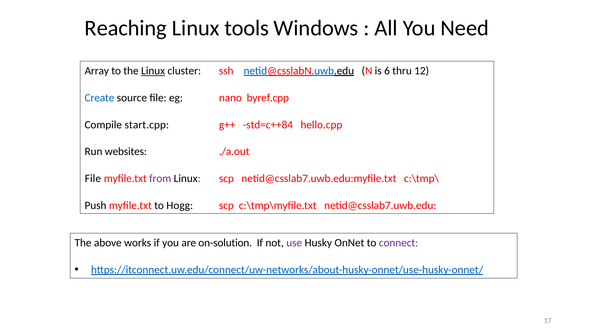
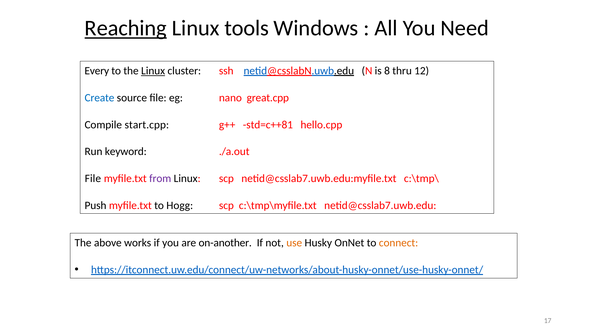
Reaching underline: none -> present
Array: Array -> Every
6: 6 -> 8
byref.cpp: byref.cpp -> great.cpp
std=c++84: std=c++84 -> std=c++81
websites: websites -> keyword
on-solution: on-solution -> on-another
use colour: purple -> orange
connect colour: purple -> orange
